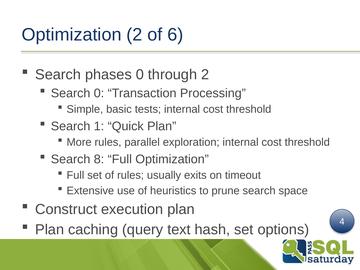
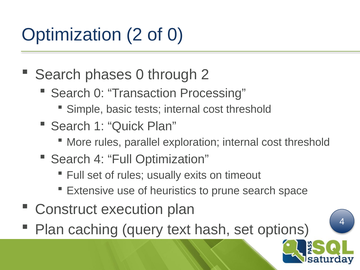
of 6: 6 -> 0
Search 8: 8 -> 4
